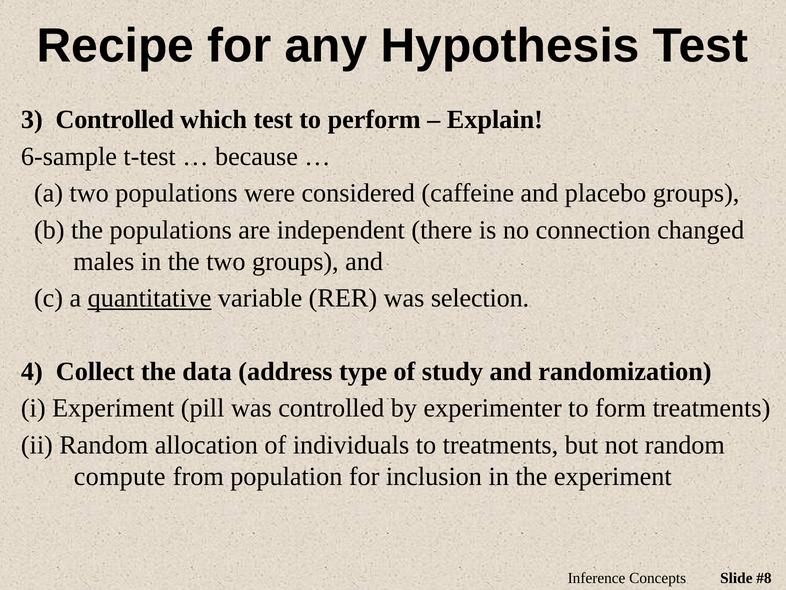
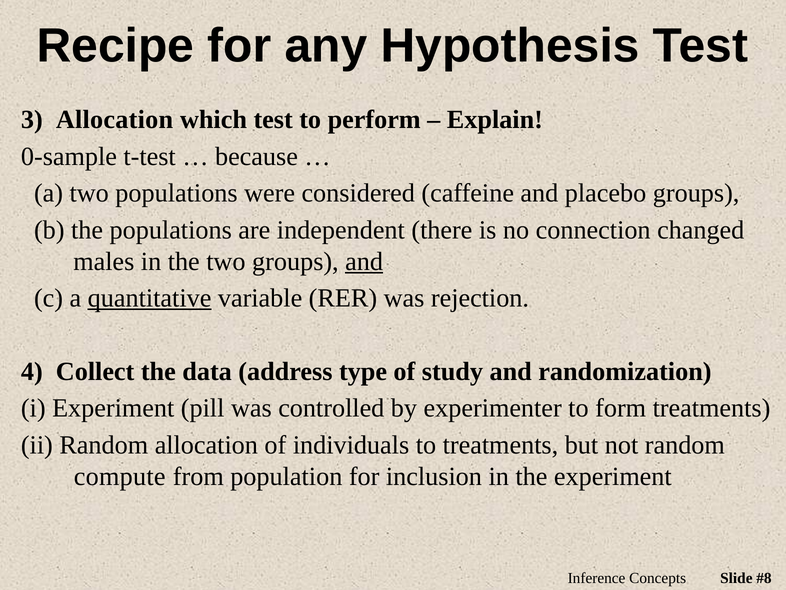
3 Controlled: Controlled -> Allocation
6-sample: 6-sample -> 0-sample
and at (364, 261) underline: none -> present
selection: selection -> rejection
